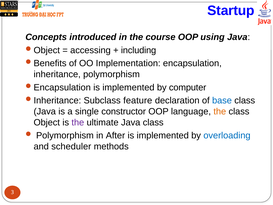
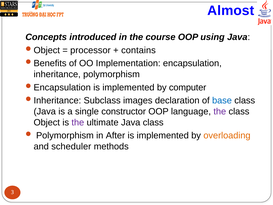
Startup: Startup -> Almost
accessing: accessing -> processor
including: including -> contains
feature: feature -> images
the at (220, 111) colour: orange -> purple
overloading colour: blue -> orange
